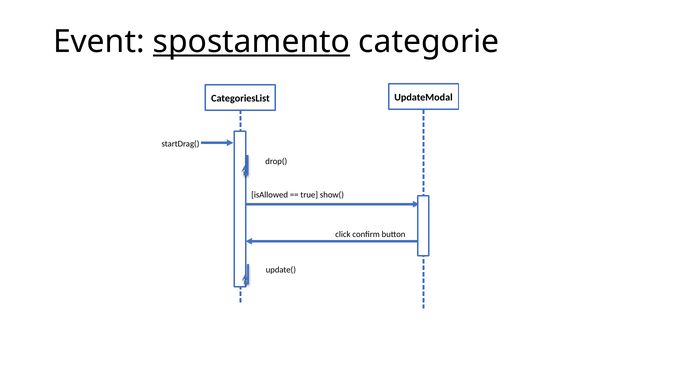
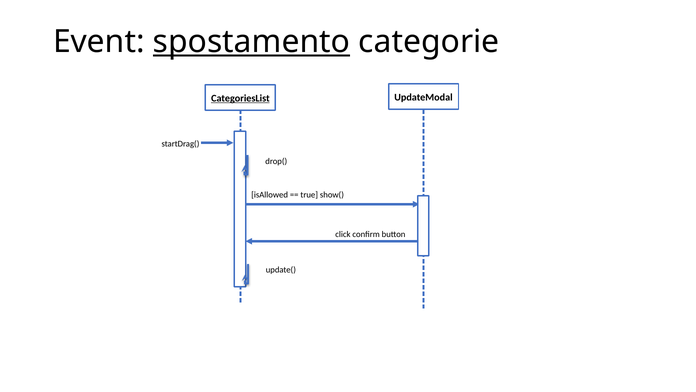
CategoriesList underline: none -> present
